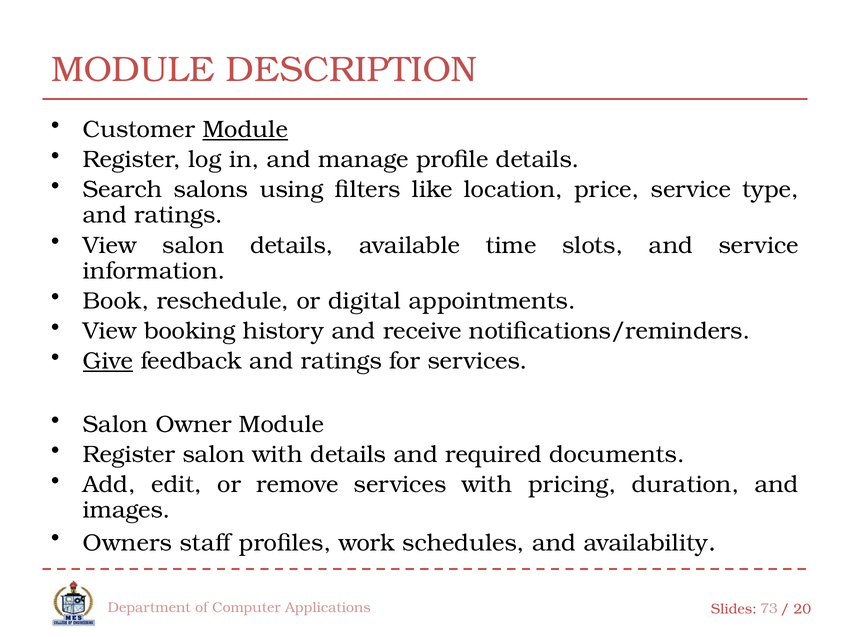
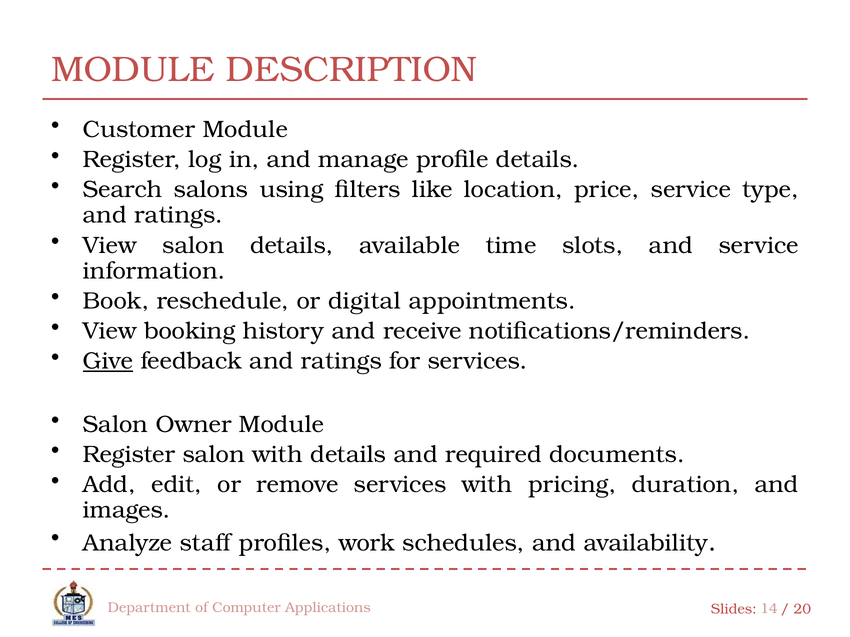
Module at (245, 130) underline: present -> none
Owners: Owners -> Analyze
73: 73 -> 14
